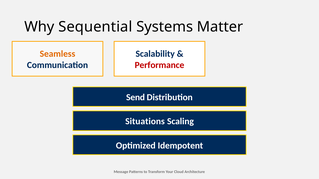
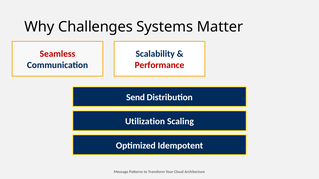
Sequential: Sequential -> Challenges
Seamless colour: orange -> red
Situations: Situations -> Utilization
